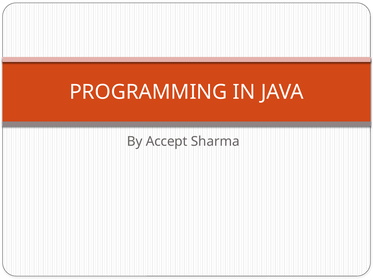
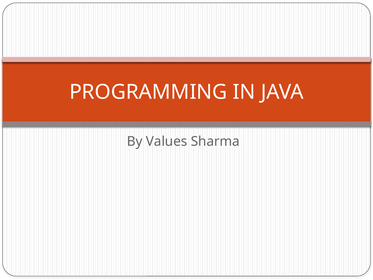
Accept: Accept -> Values
